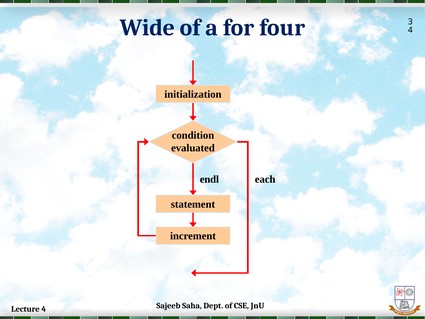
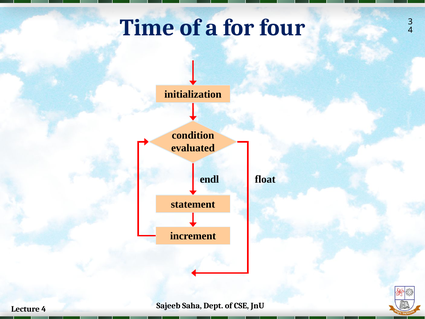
Wide: Wide -> Time
each: each -> float
